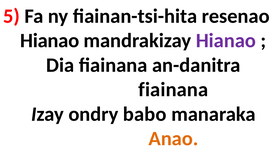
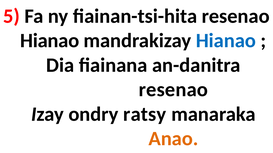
Hianao at (226, 41) colour: purple -> blue
fiainana at (173, 90): fiainana -> resenao
babo: babo -> ratsy
